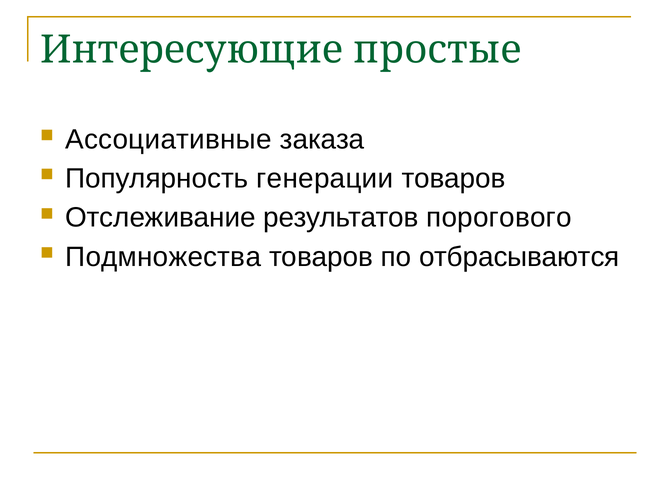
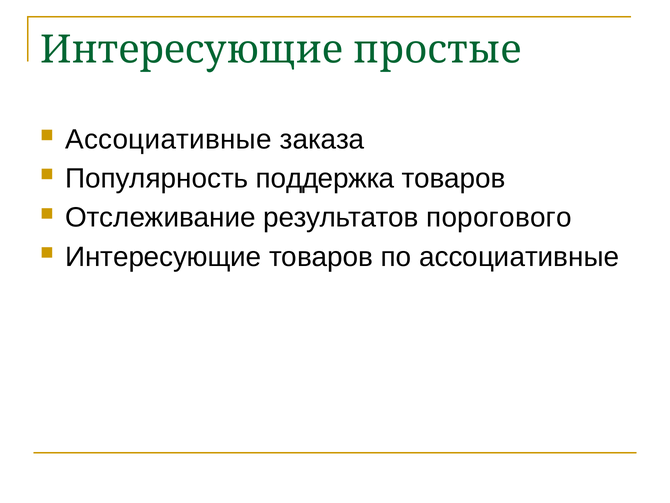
генерации: генерации -> поддержка
Подмножества at (163, 257): Подмножества -> Интересующие
по отбрасываются: отбрасываются -> ассоциативные
